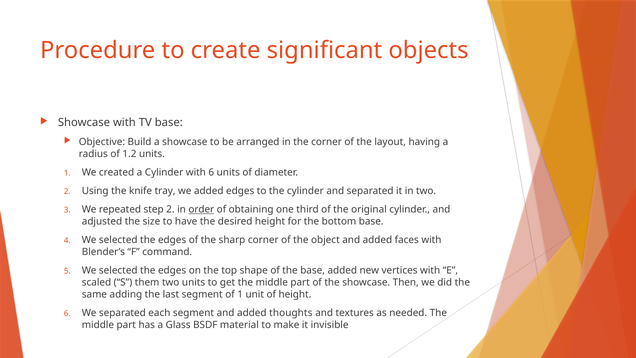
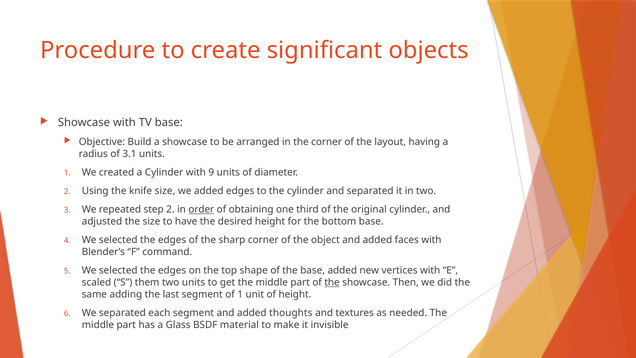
1.2: 1.2 -> 3.1
with 6: 6 -> 9
knife tray: tray -> size
the at (332, 282) underline: none -> present
